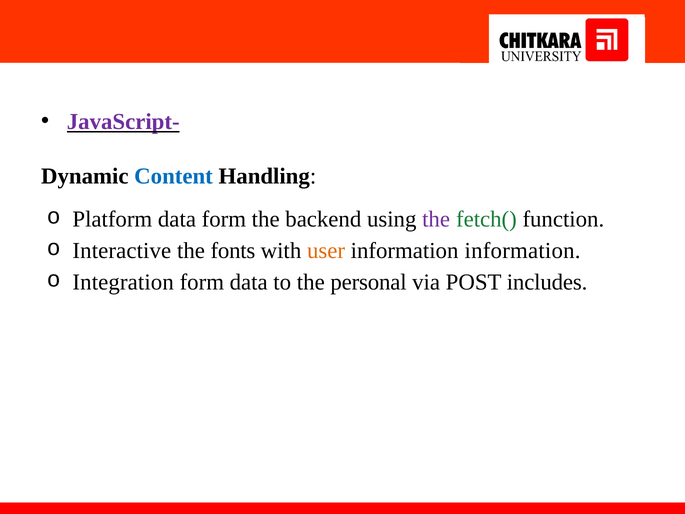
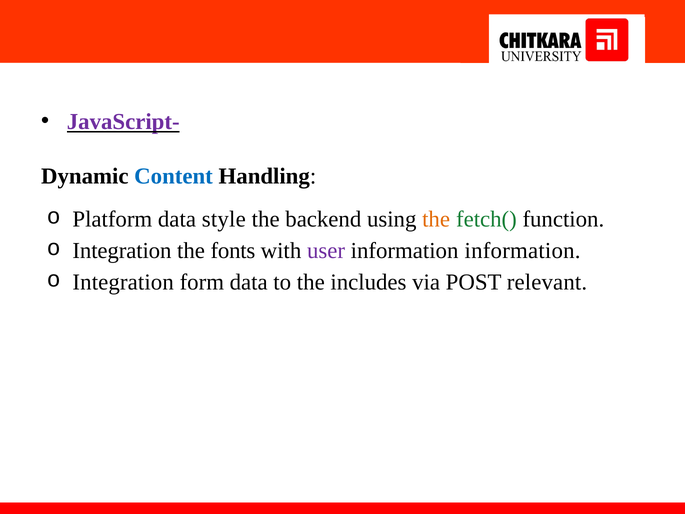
data form: form -> style
the at (436, 219) colour: purple -> orange
Interactive at (122, 251): Interactive -> Integration
user colour: orange -> purple
personal: personal -> includes
includes: includes -> relevant
